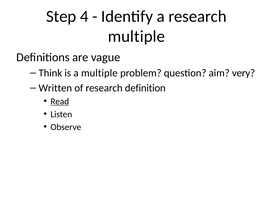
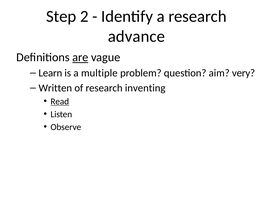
4: 4 -> 2
multiple at (136, 36): multiple -> advance
are underline: none -> present
Think: Think -> Learn
definition: definition -> inventing
